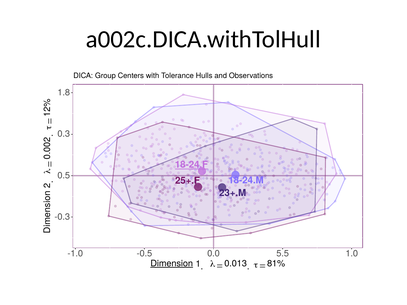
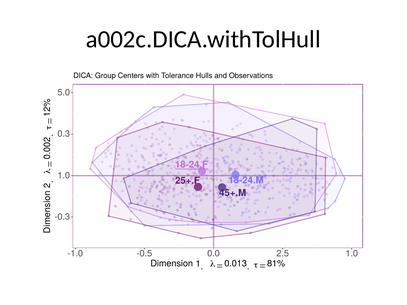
1.8: 1.8 -> 5.0
0.5 at (64, 176): 0.5 -> 1.0
23+.M: 23+.M -> 45+.M
5.5: 5.5 -> 2.5
Dimension underline: present -> none
